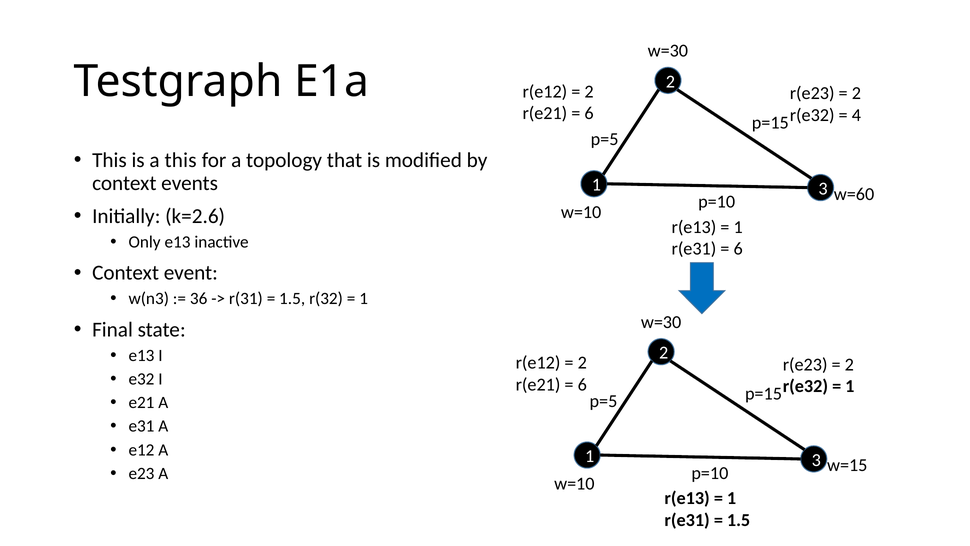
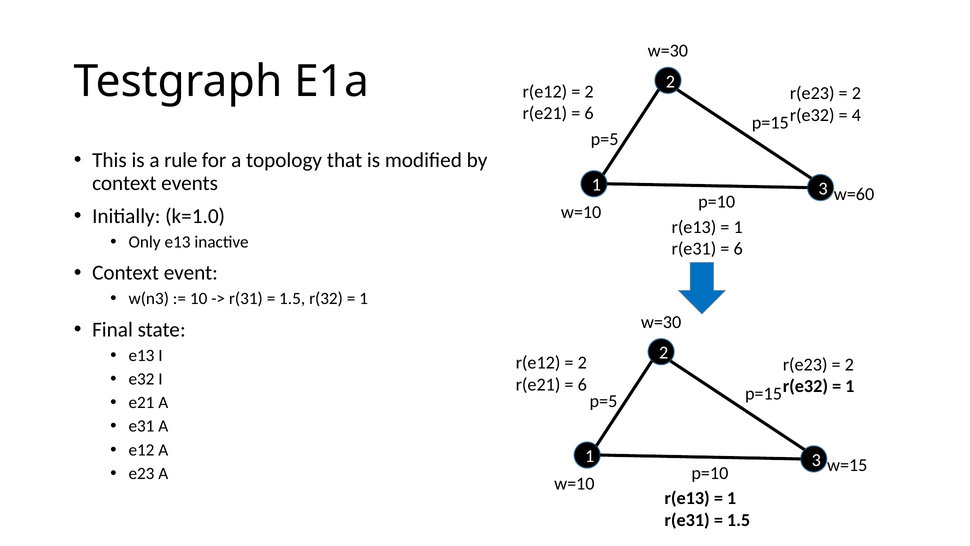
a this: this -> rule
k=2.6: k=2.6 -> k=1.0
36: 36 -> 10
